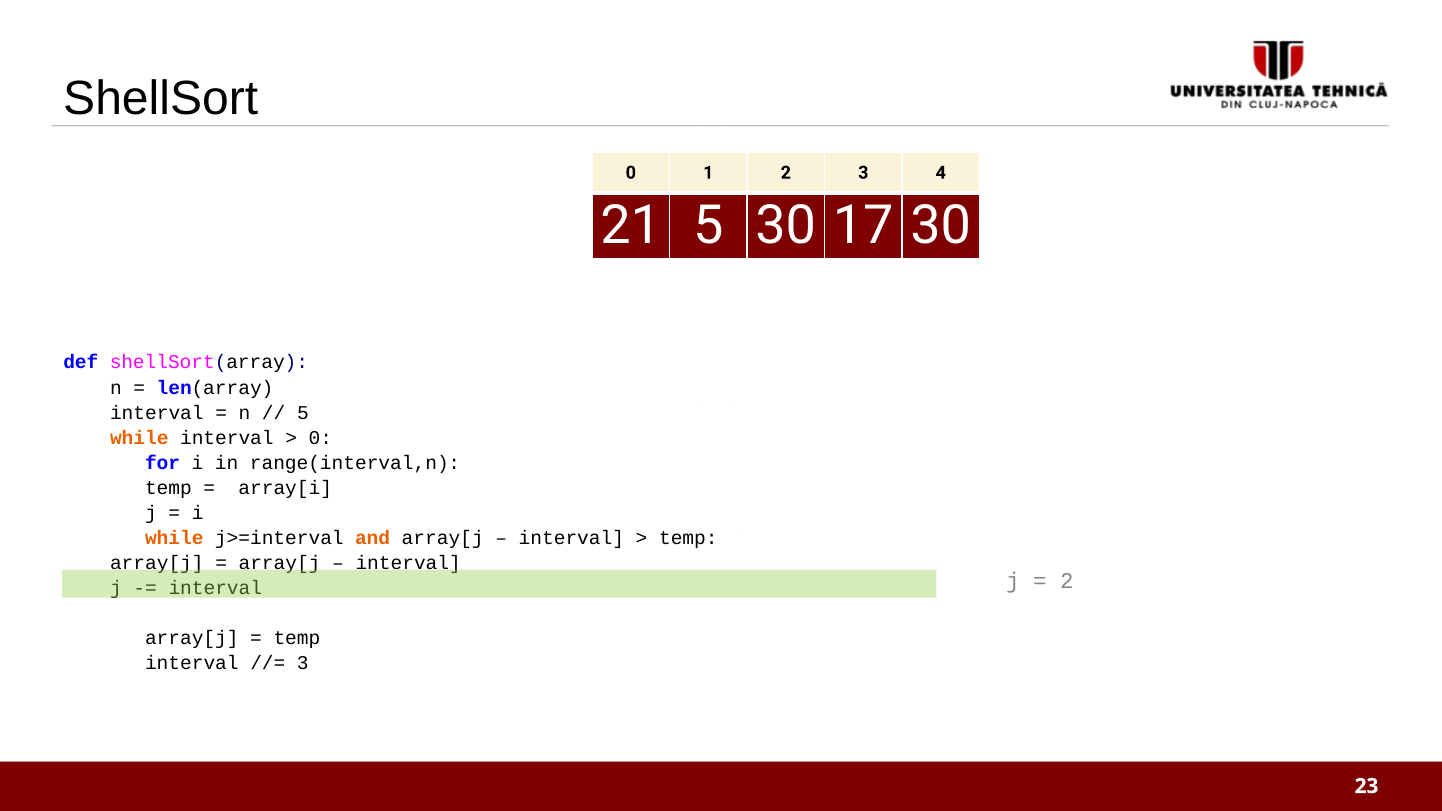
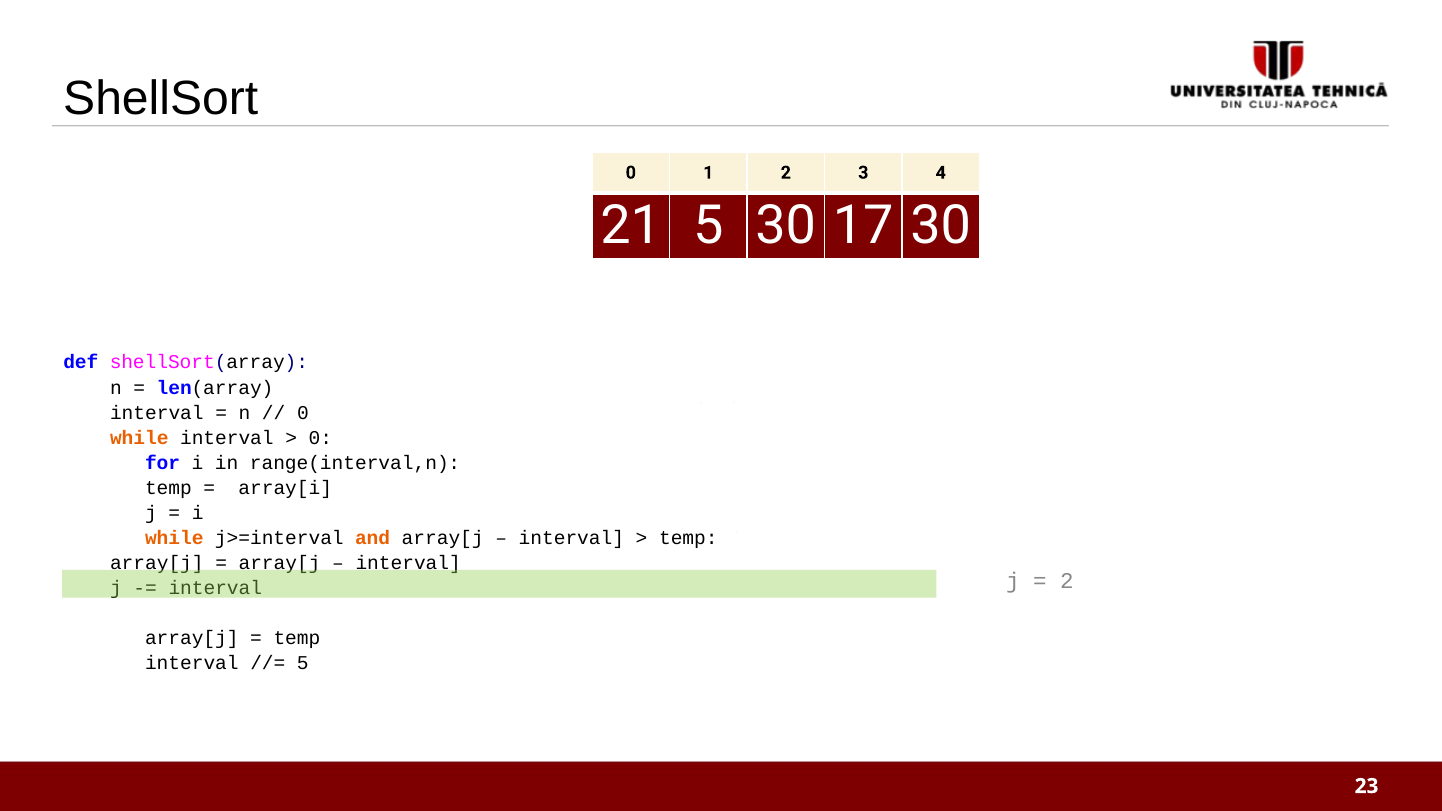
5 at (303, 413): 5 -> 0
3 at (303, 664): 3 -> 5
